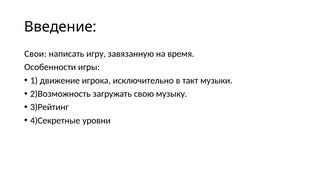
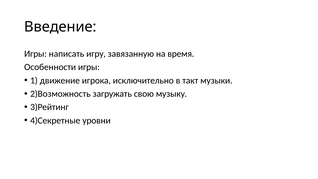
Свои at (35, 54): Свои -> Игры
